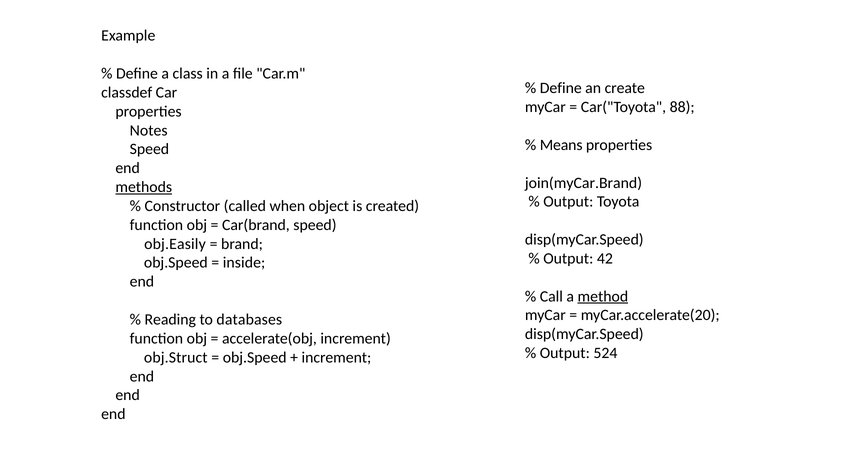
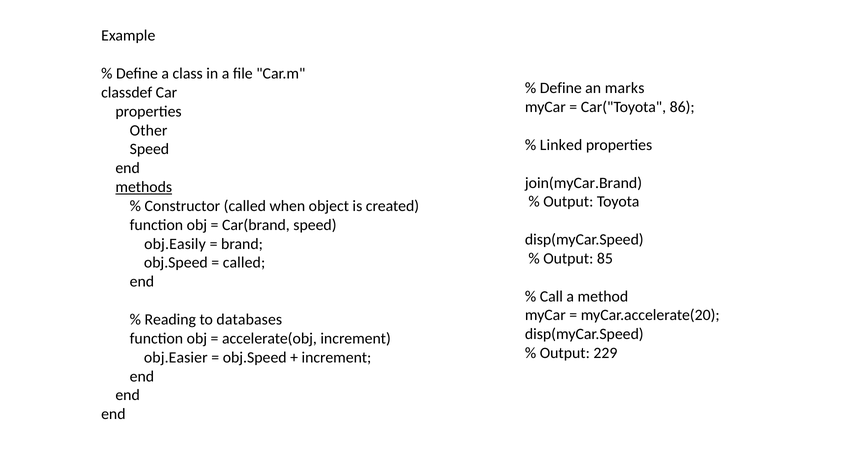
create: create -> marks
88: 88 -> 86
Notes: Notes -> Other
Means: Means -> Linked
42: 42 -> 85
inside at (244, 263): inside -> called
method underline: present -> none
524: 524 -> 229
obj.Struct: obj.Struct -> obj.Easier
